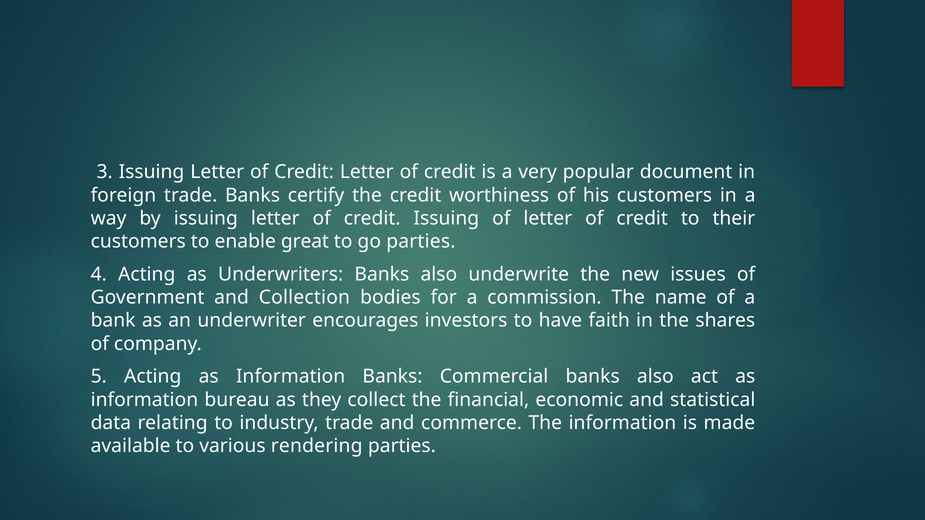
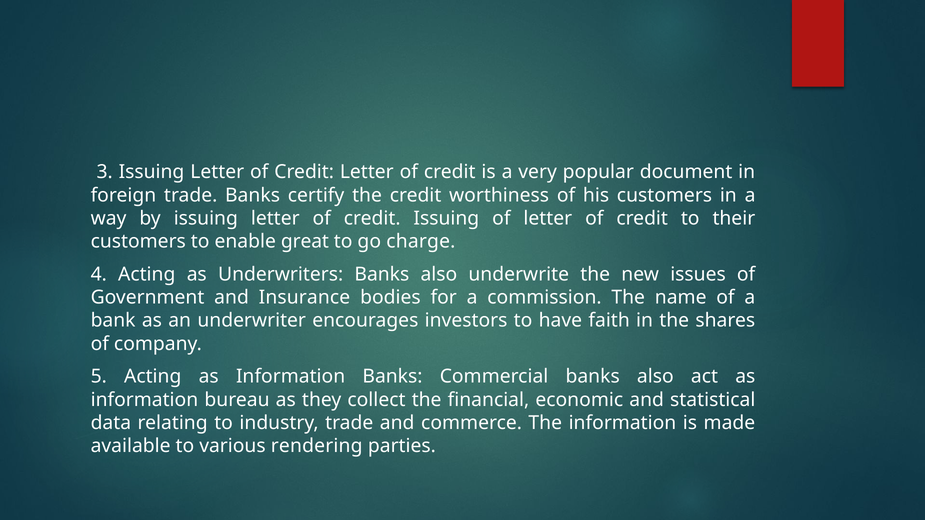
go parties: parties -> charge
Collection: Collection -> Insurance
